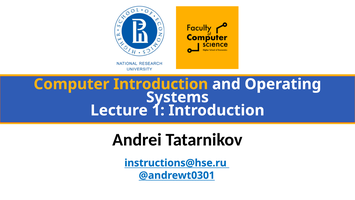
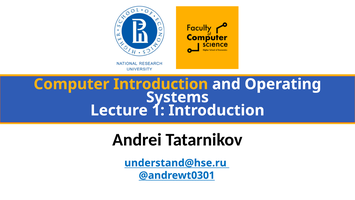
instructions@hse.ru: instructions@hse.ru -> understand@hse.ru
